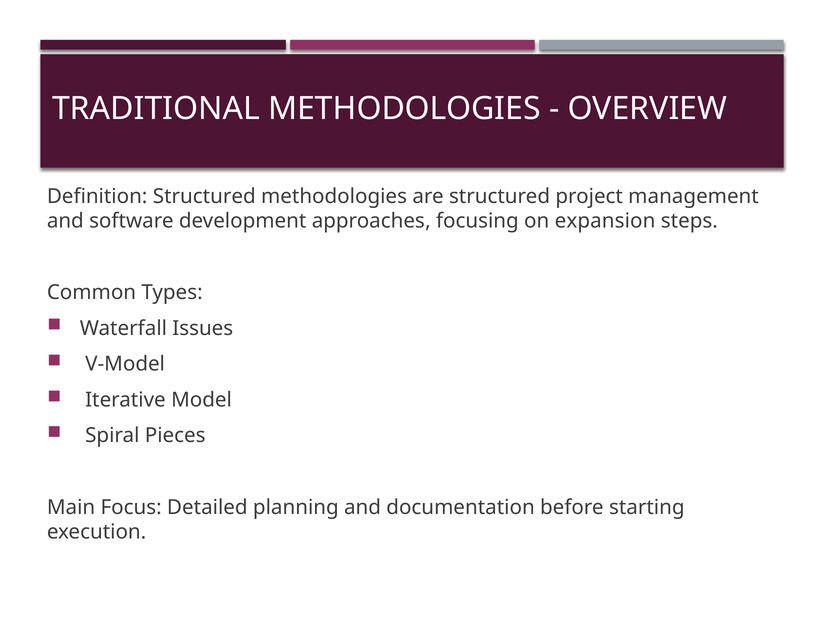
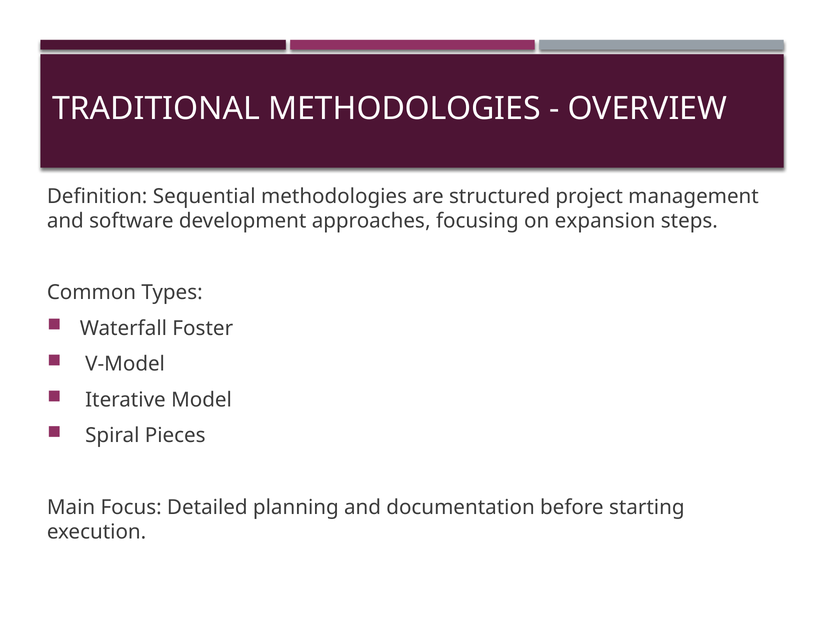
Definition Structured: Structured -> Sequential
Issues: Issues -> Foster
